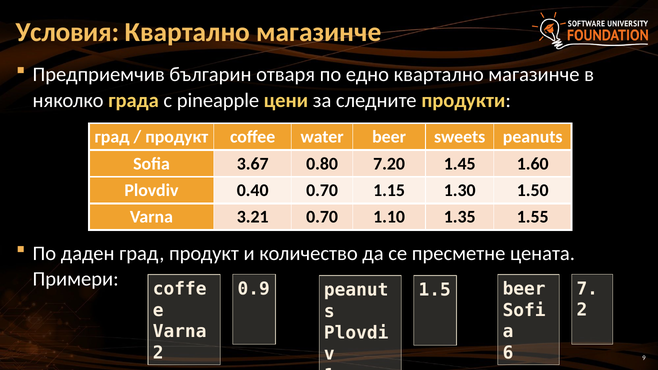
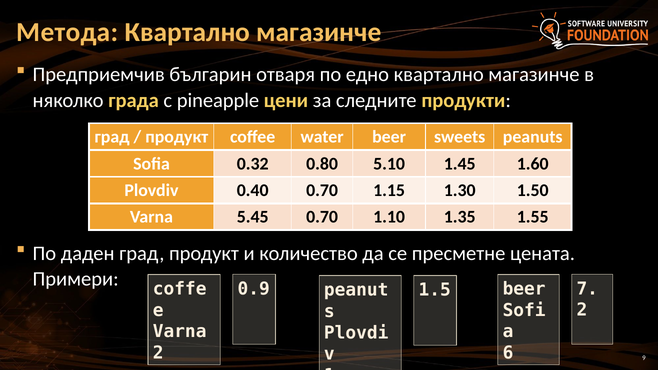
Условия: Условия -> Метода
3.67: 3.67 -> 0.32
7.20: 7.20 -> 5.10
3.21: 3.21 -> 5.45
